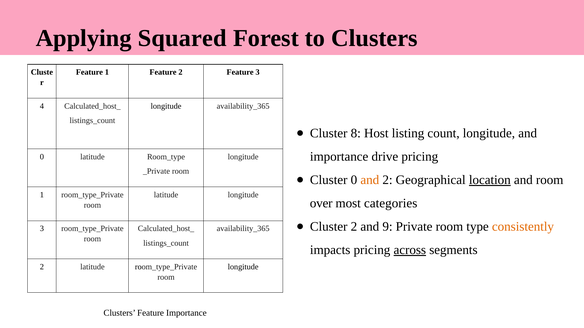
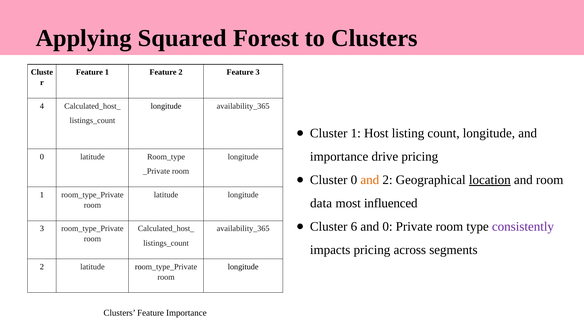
Cluster 8: 8 -> 1
over: over -> data
categories: categories -> influenced
Cluster 2: 2 -> 6
and 9: 9 -> 0
consistently colour: orange -> purple
across underline: present -> none
